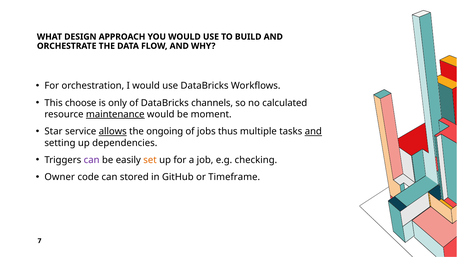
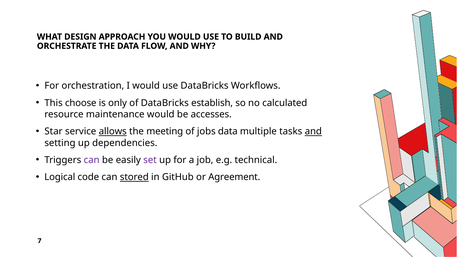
channels: channels -> establish
maintenance underline: present -> none
moment: moment -> accesses
ongoing: ongoing -> meeting
jobs thus: thus -> data
set colour: orange -> purple
checking: checking -> technical
Owner: Owner -> Logical
stored underline: none -> present
Timeframe: Timeframe -> Agreement
